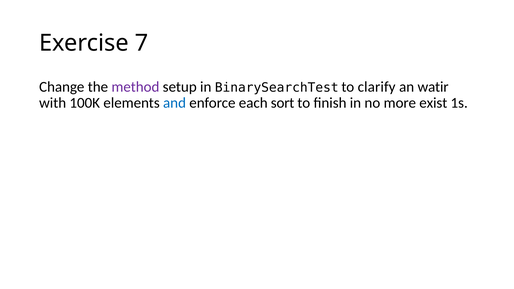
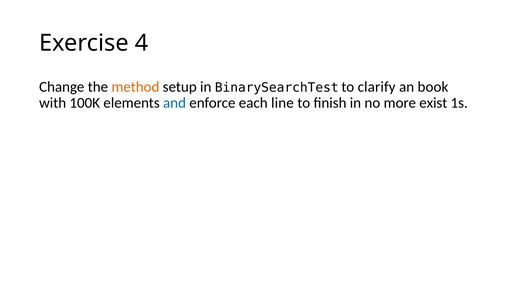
7: 7 -> 4
method colour: purple -> orange
watir: watir -> book
sort: sort -> line
